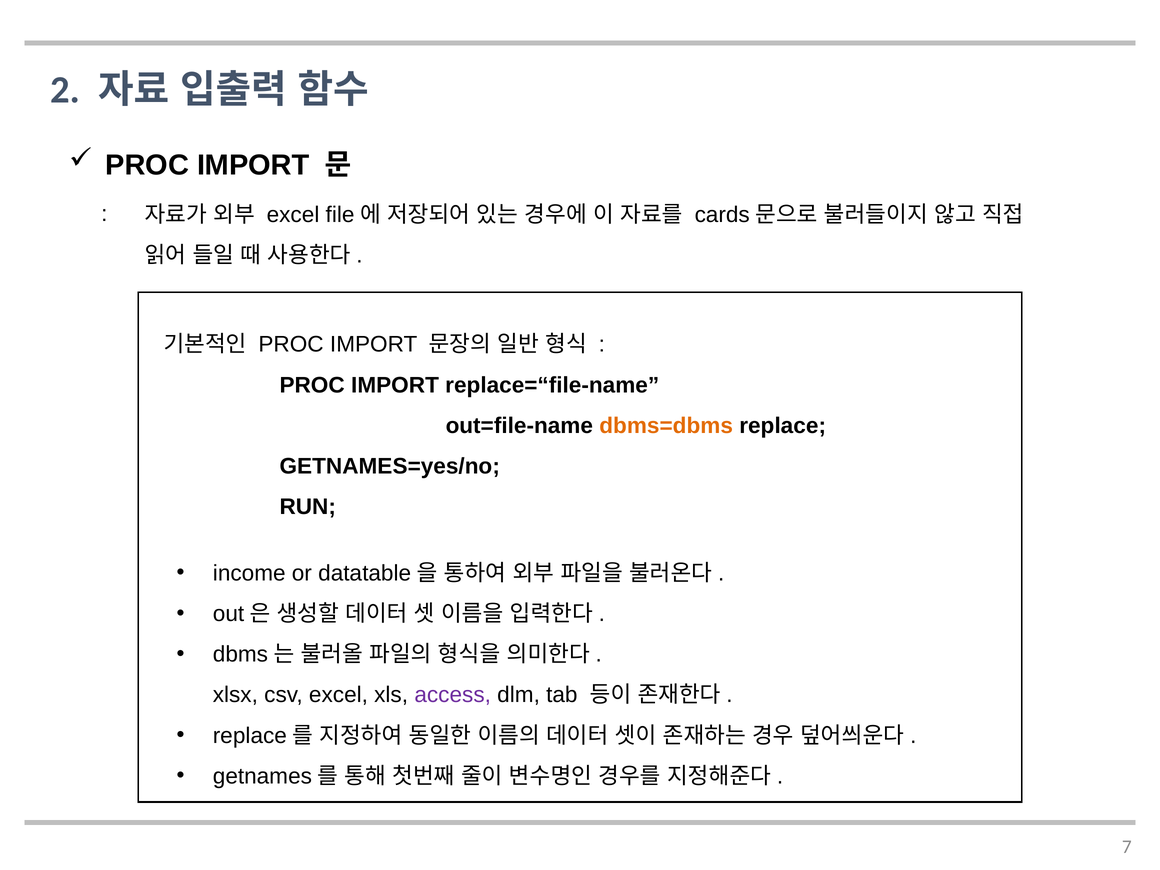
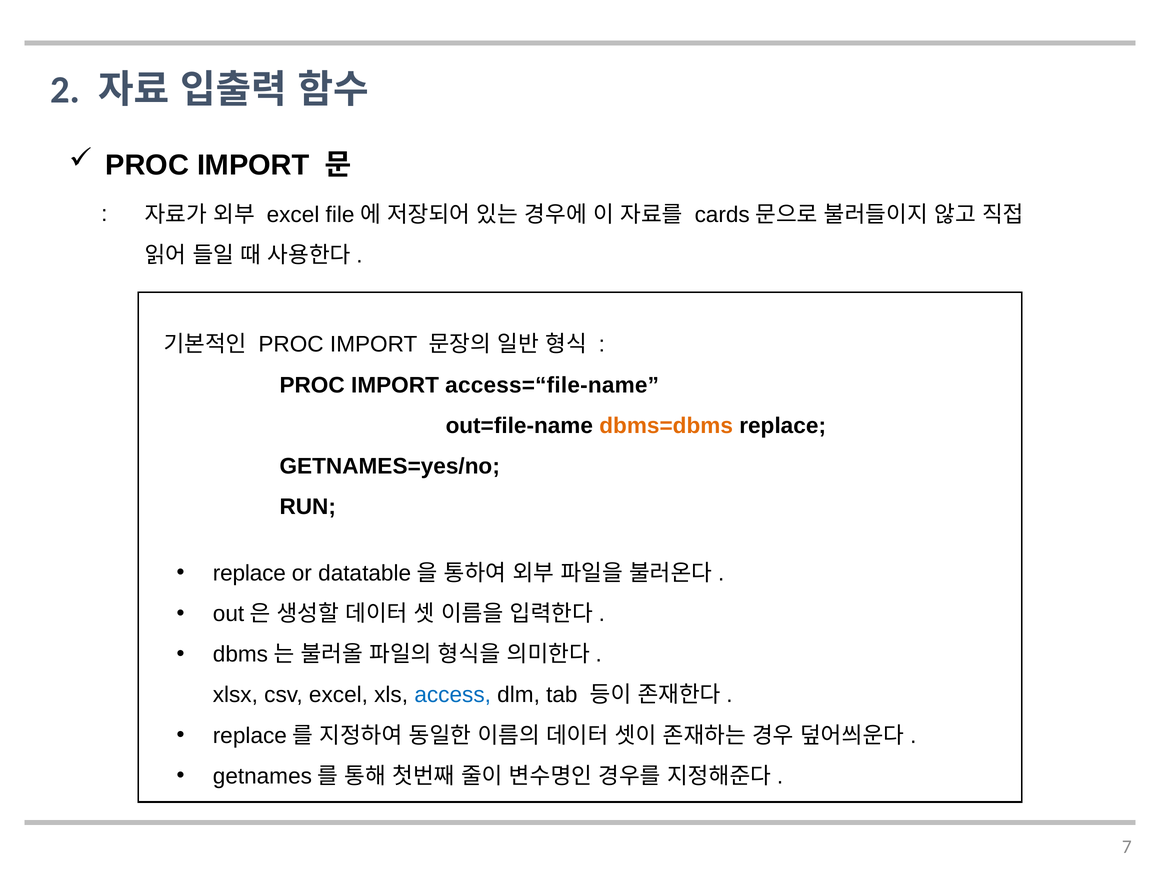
replace=“file-name: replace=“file-name -> access=“file-name
income at (249, 573): income -> replace
access colour: purple -> blue
